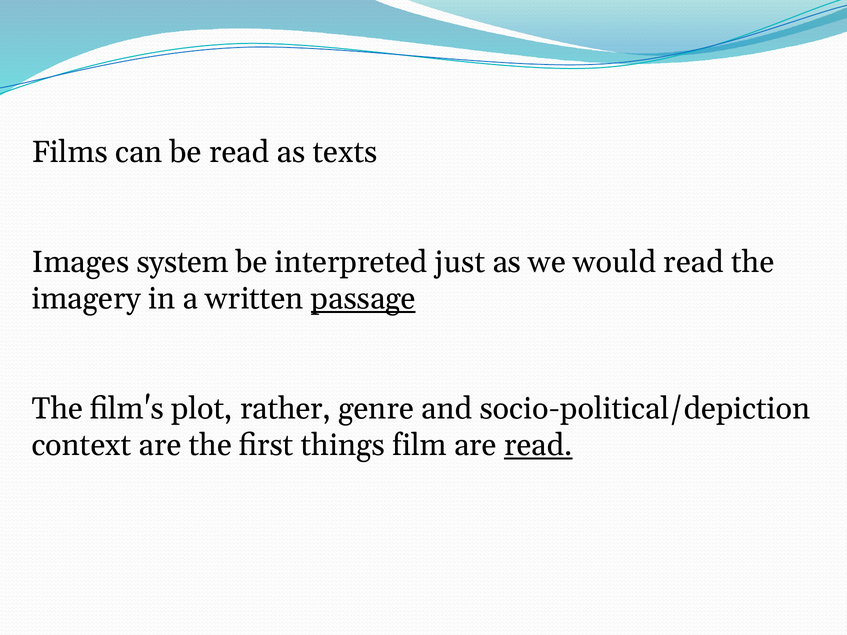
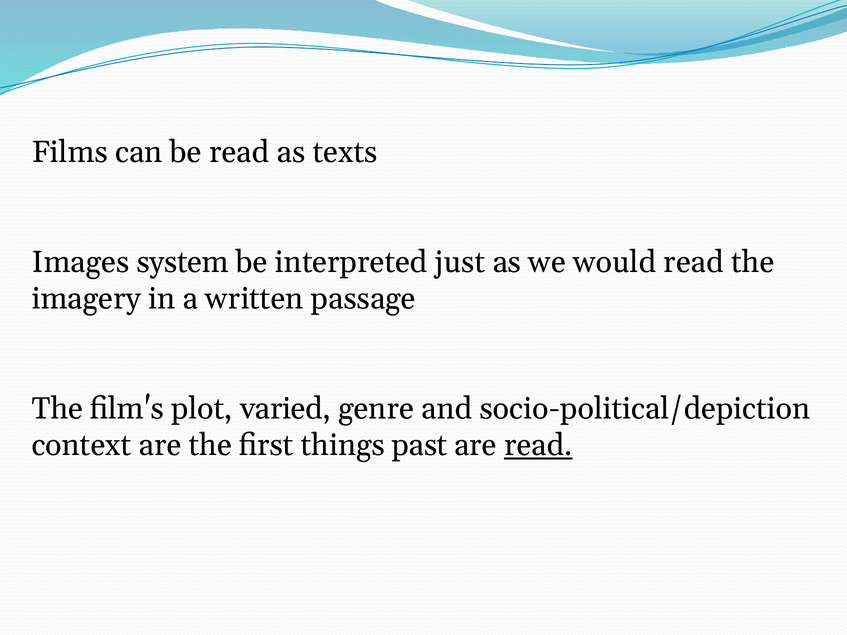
passage underline: present -> none
rather: rather -> varied
film: film -> past
